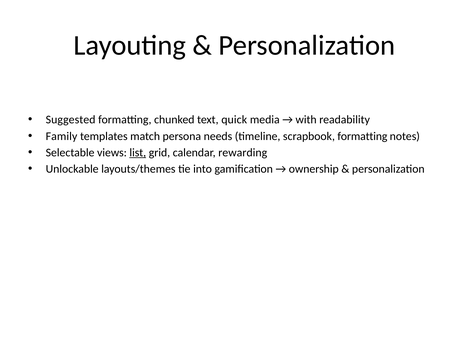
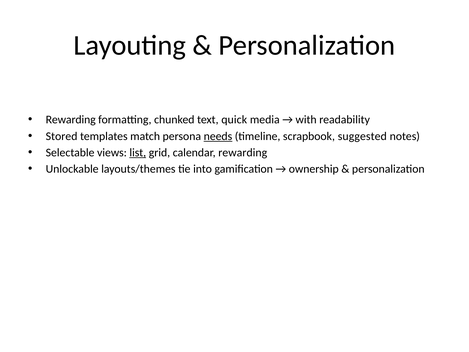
Suggested at (71, 120): Suggested -> Rewarding
Family: Family -> Stored
needs underline: none -> present
scrapbook formatting: formatting -> suggested
